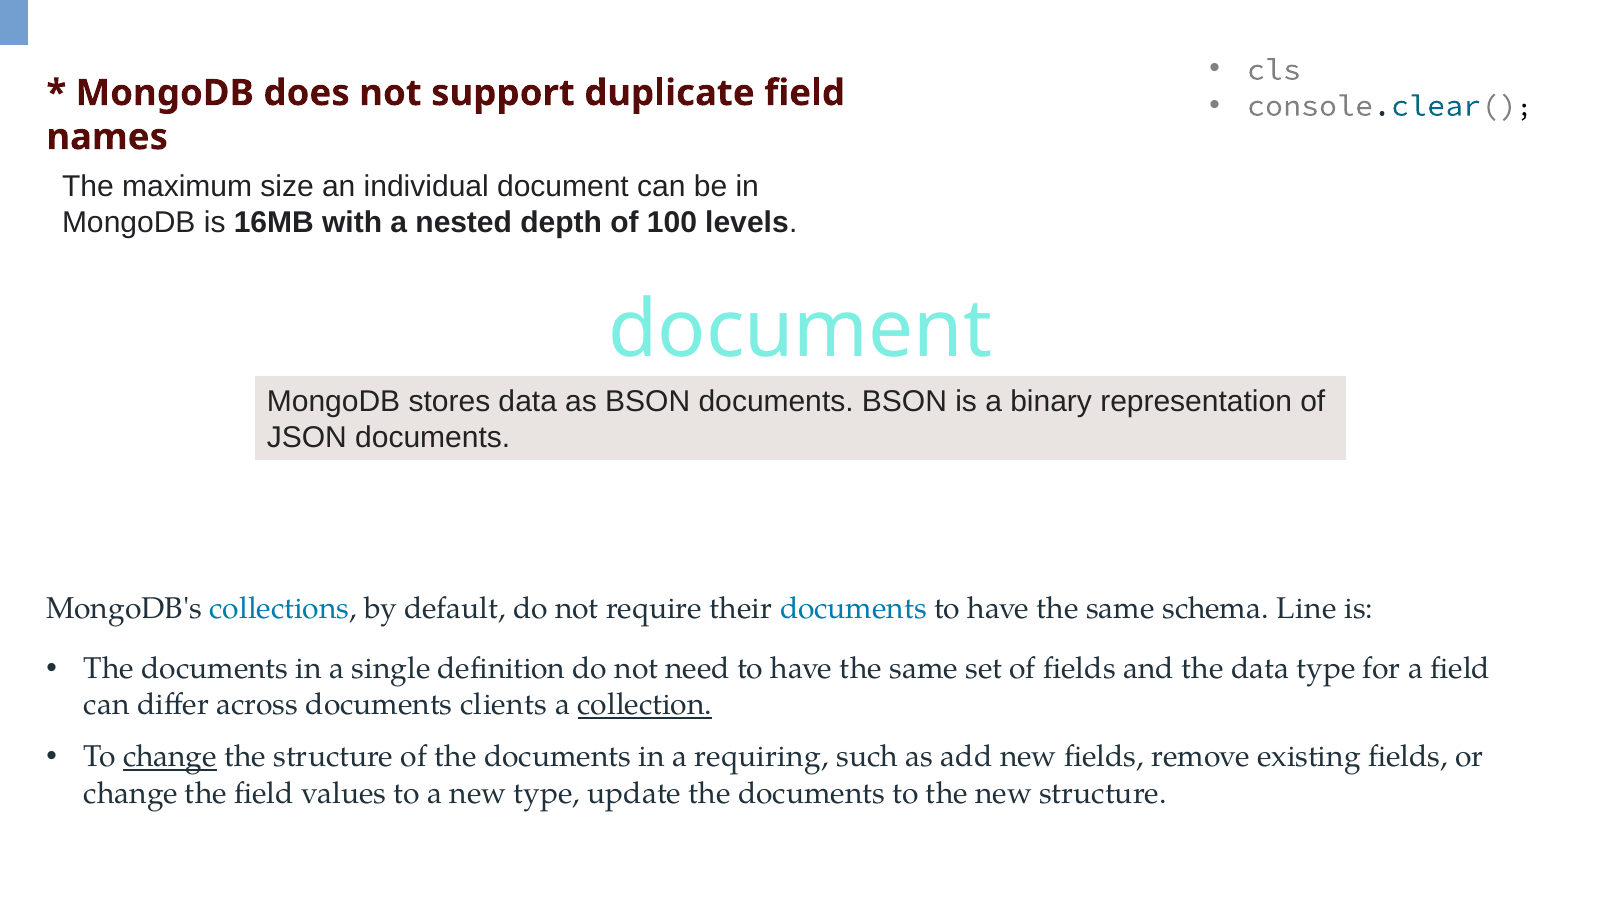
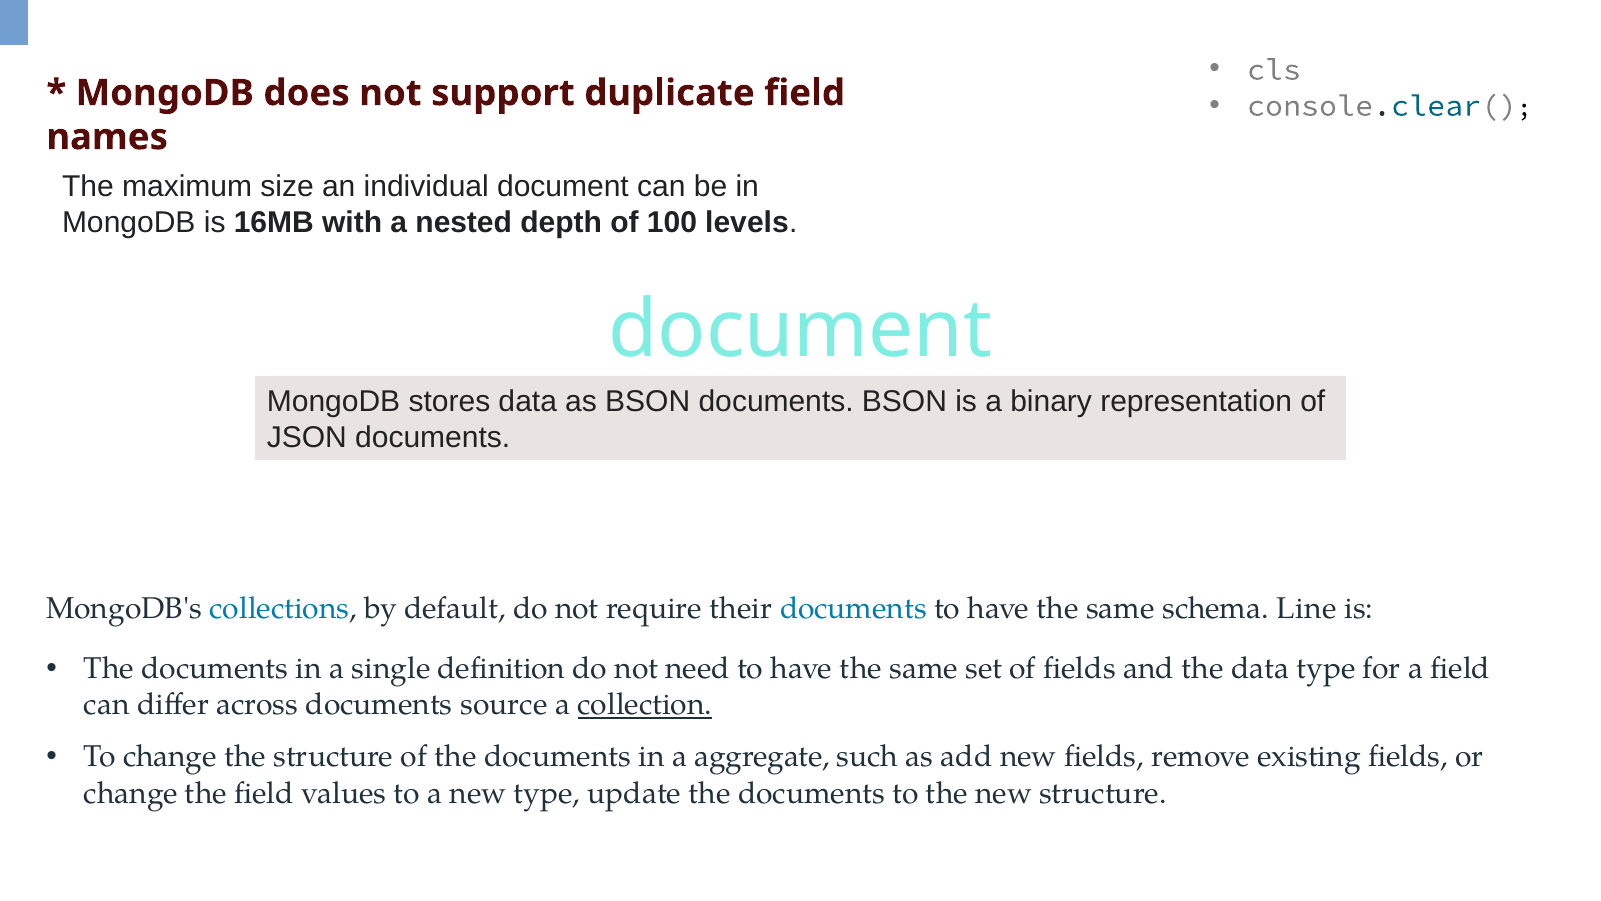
clients: clients -> source
change at (170, 757) underline: present -> none
requiring: requiring -> aggregate
